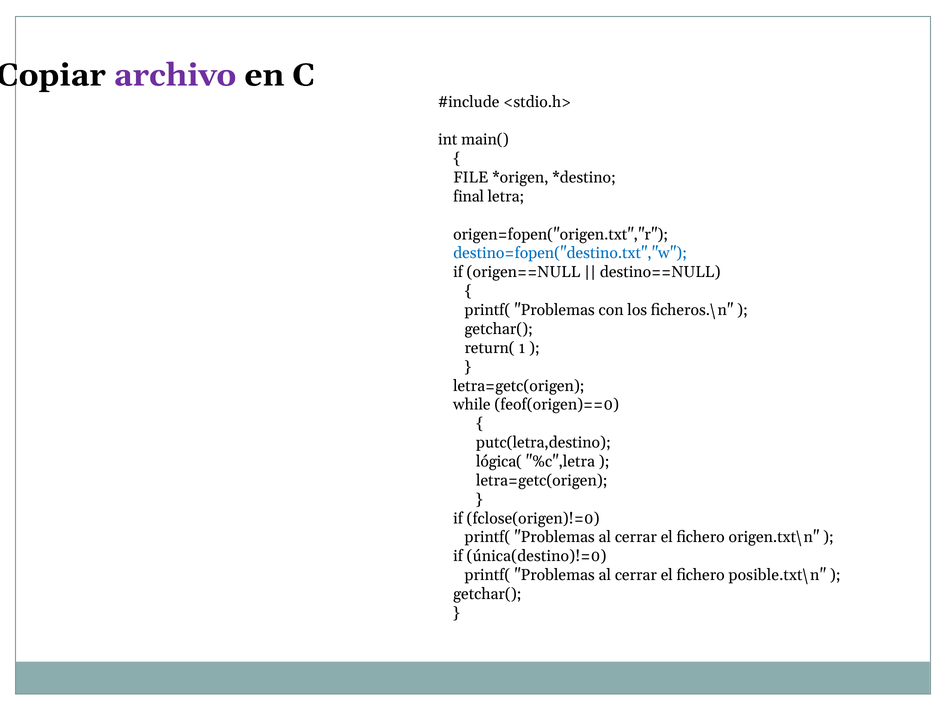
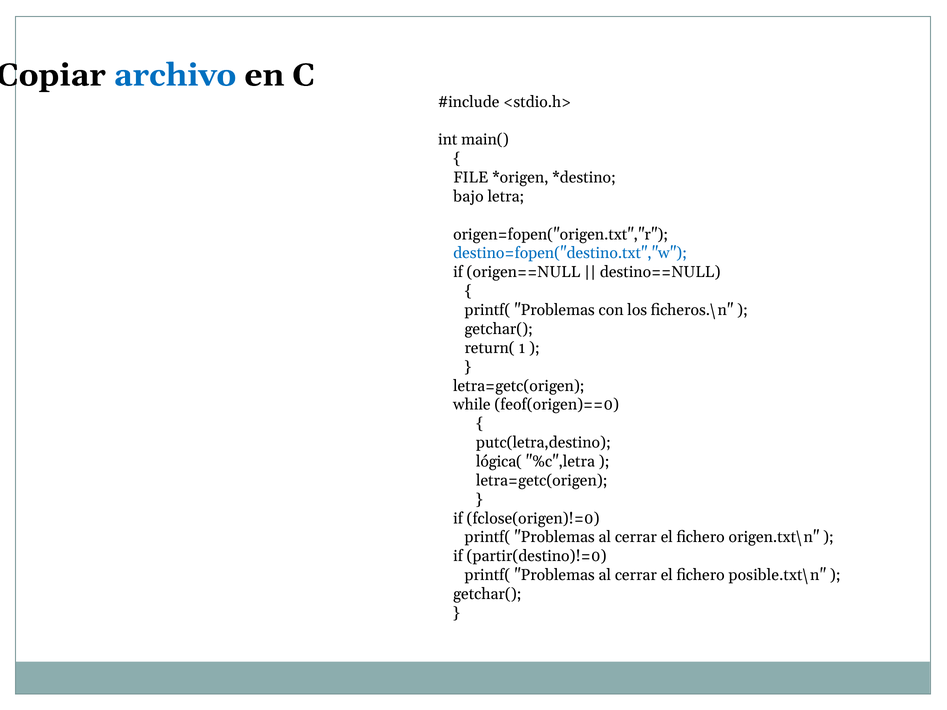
archivo colour: purple -> blue
final: final -> bajo
única(destino)!=0: única(destino)!=0 -> partir(destino)!=0
